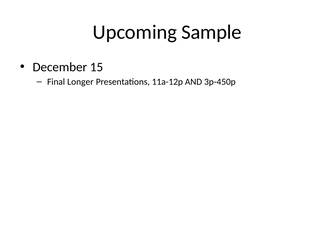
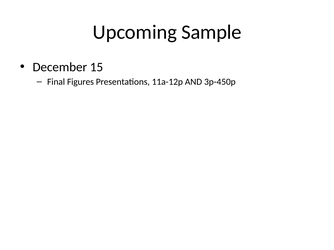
Longer: Longer -> Figures
